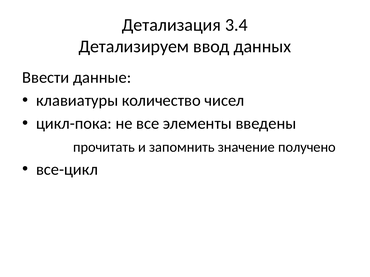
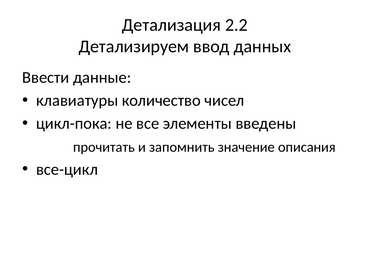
3.4: 3.4 -> 2.2
получено: получено -> описания
